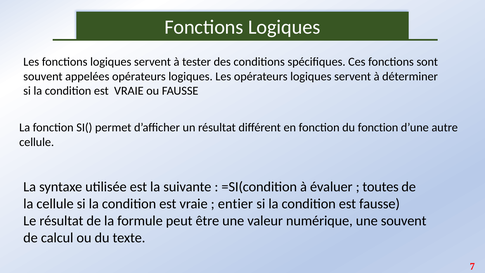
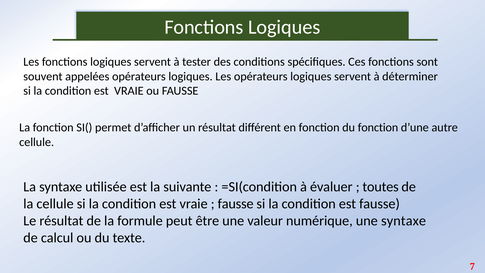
entier at (235, 204): entier -> fausse
une souvent: souvent -> syntaxe
